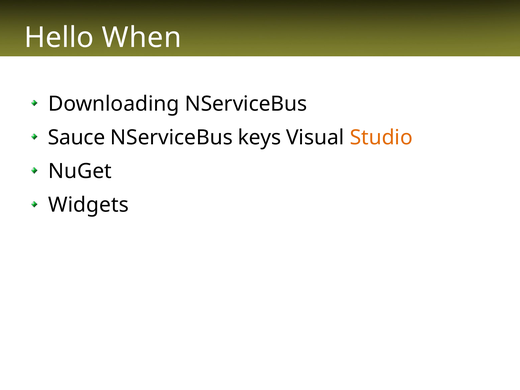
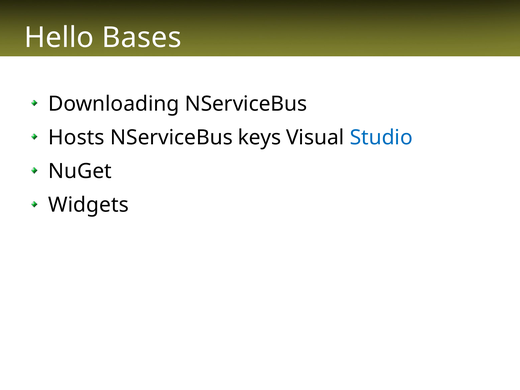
When: When -> Bases
Sauce: Sauce -> Hosts
Studio colour: orange -> blue
